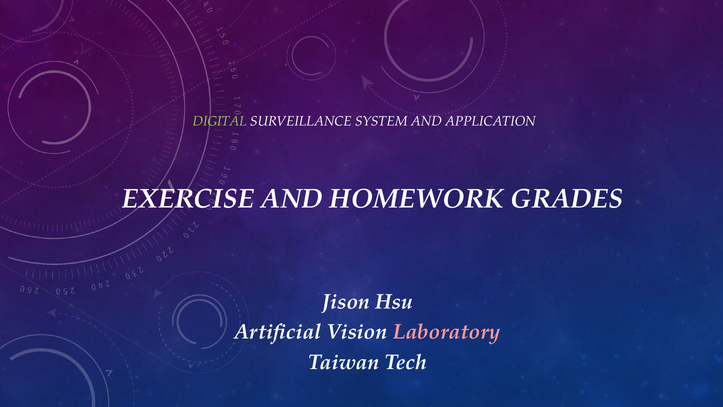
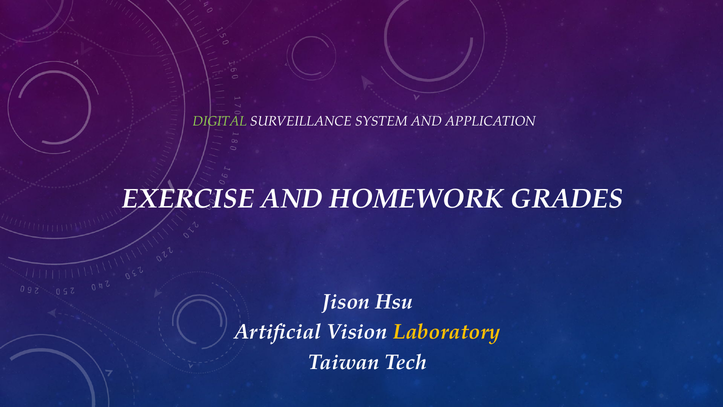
Laboratory colour: pink -> yellow
